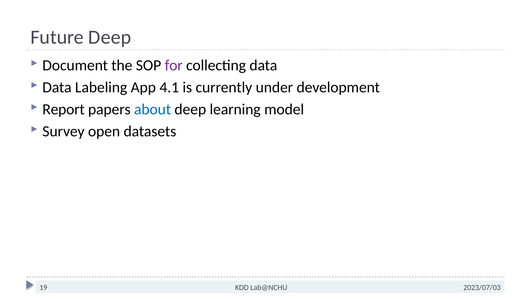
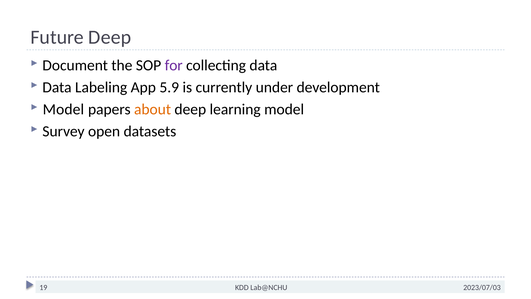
4.1: 4.1 -> 5.9
Report at (64, 109): Report -> Model
about colour: blue -> orange
